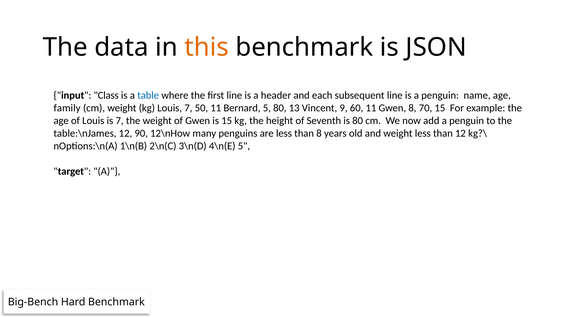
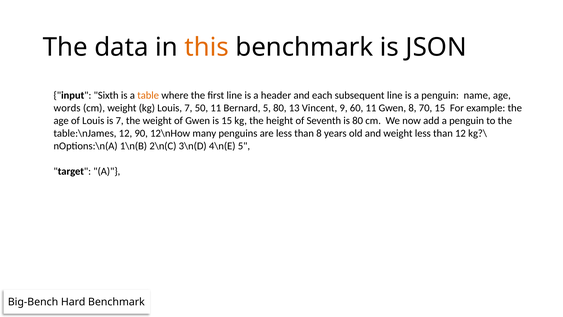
Class: Class -> Sixth
table colour: blue -> orange
family: family -> words
